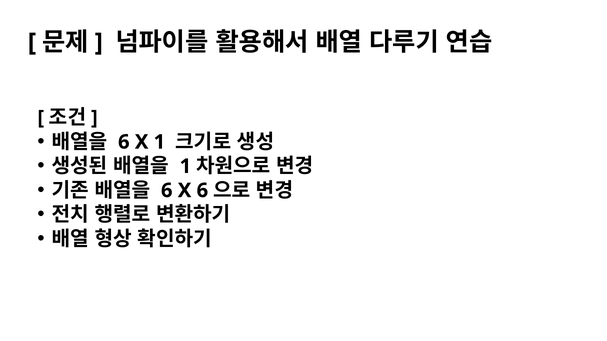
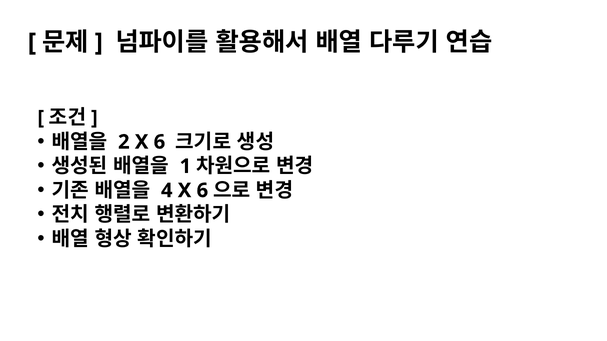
6 at (124, 142): 6 -> 2
1 at (159, 142): 1 -> 6
6 at (167, 191): 6 -> 4
